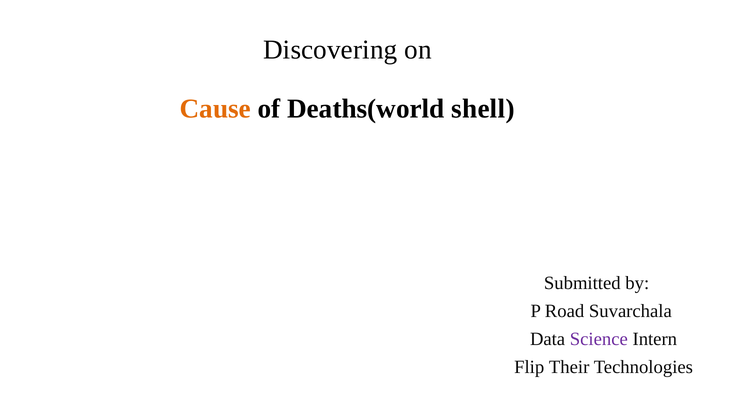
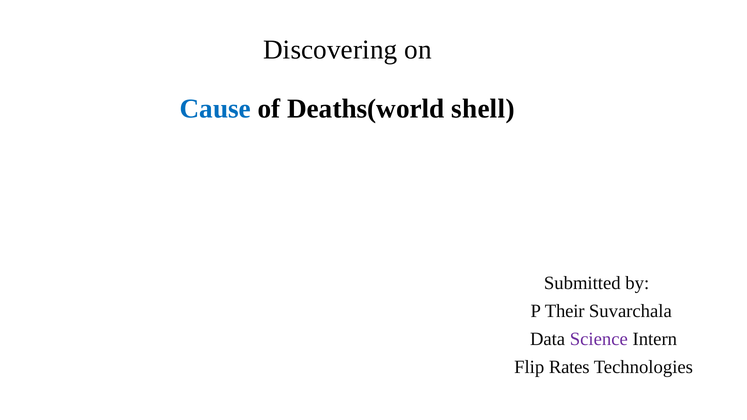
Cause colour: orange -> blue
Road: Road -> Their
Their: Their -> Rates
